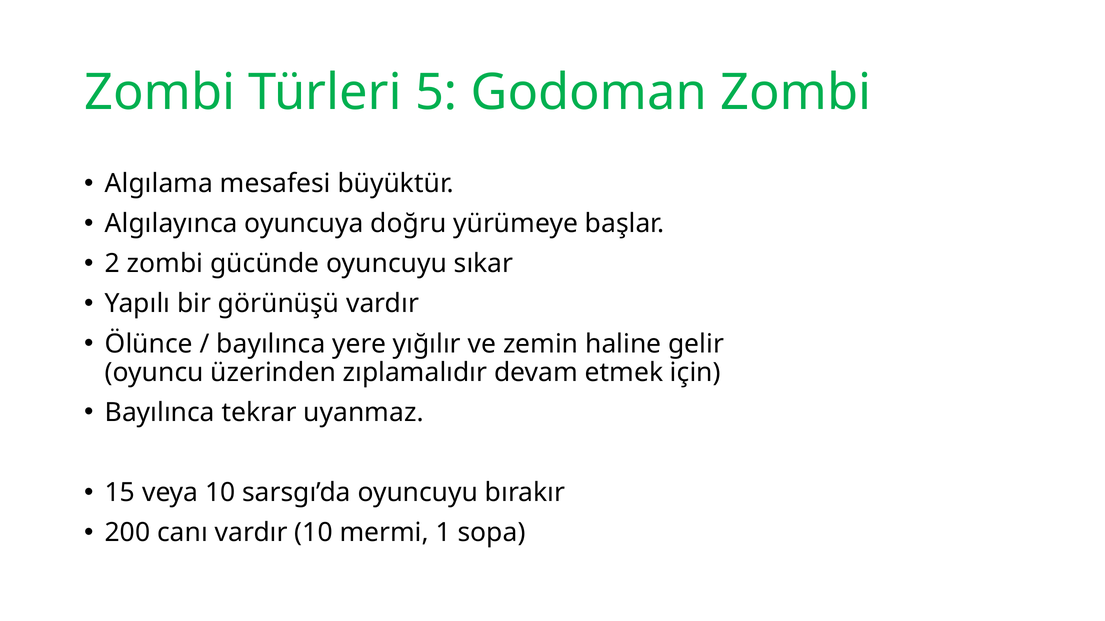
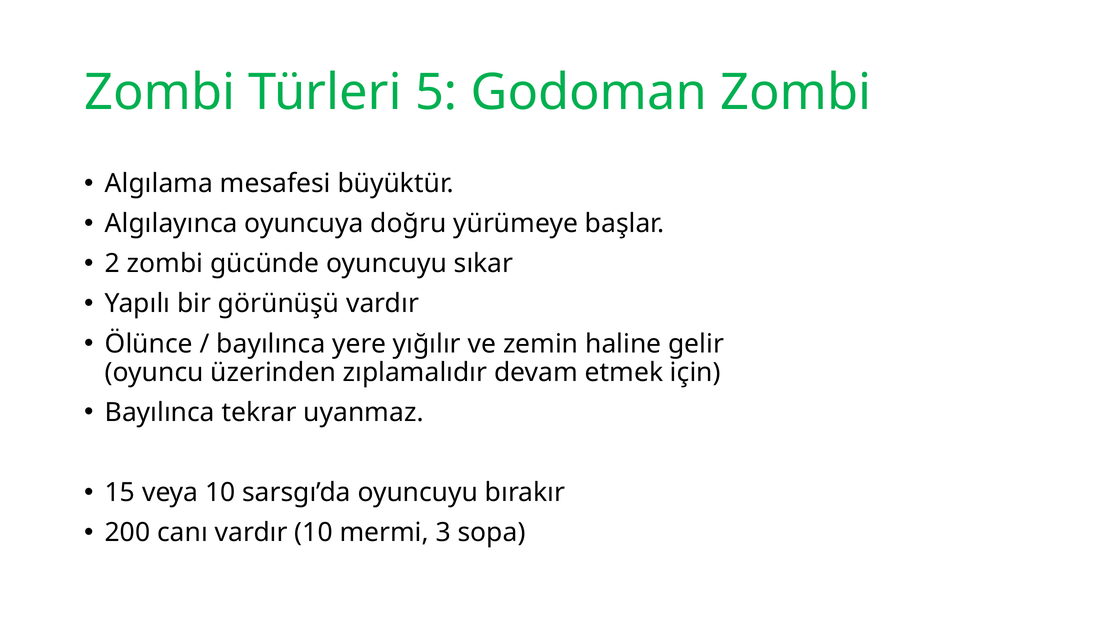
1: 1 -> 3
